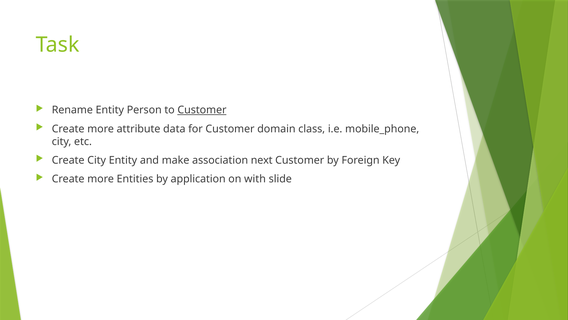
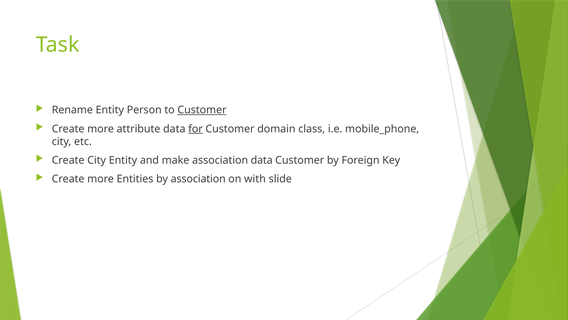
for underline: none -> present
association next: next -> data
by application: application -> association
